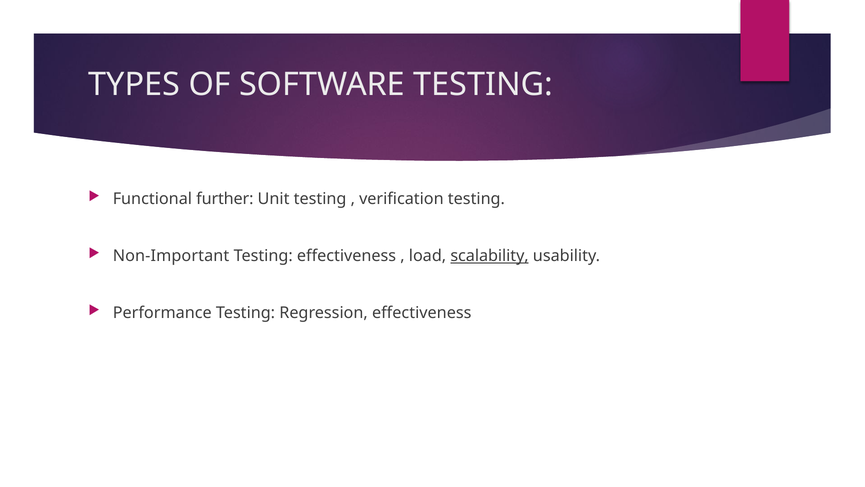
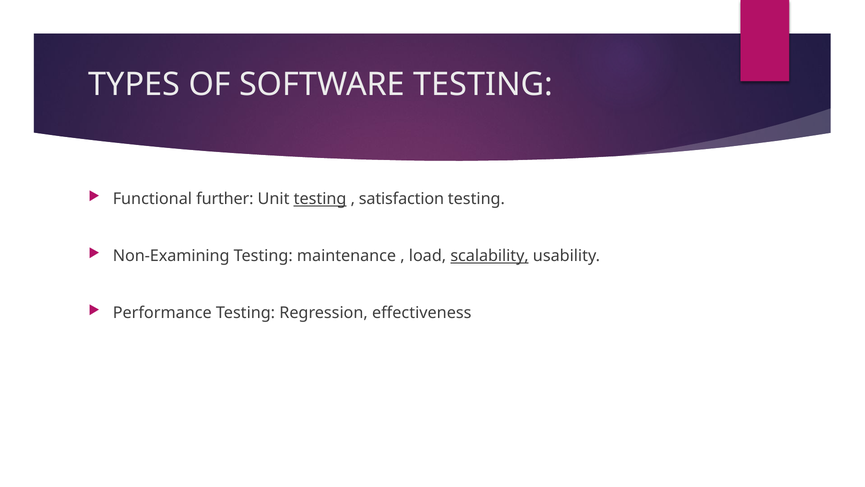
testing at (320, 199) underline: none -> present
verification: verification -> satisfaction
Non-Important: Non-Important -> Non-Examining
Testing effectiveness: effectiveness -> maintenance
